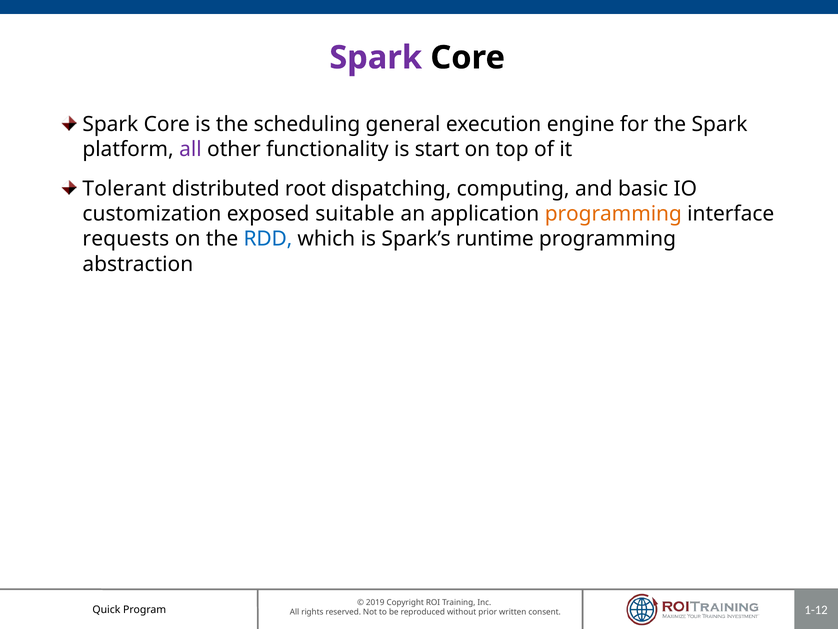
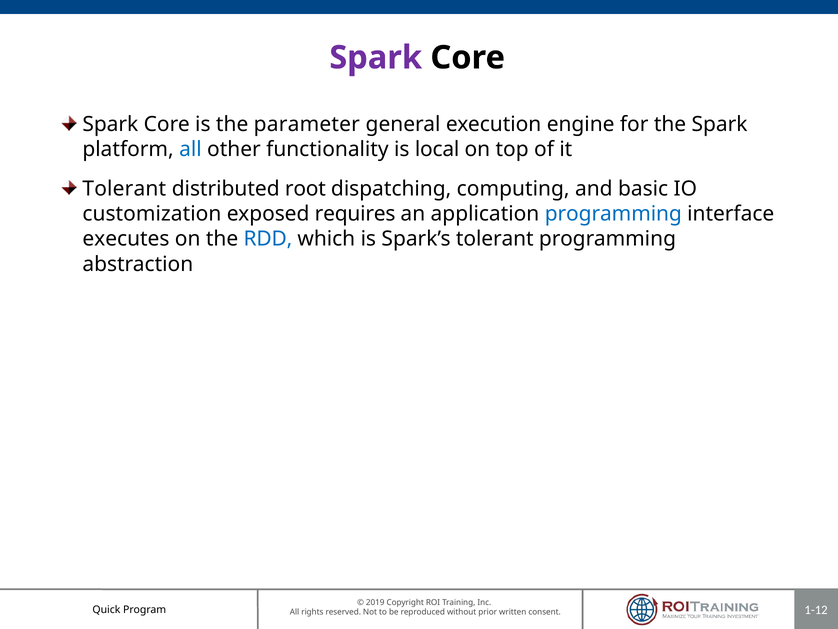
scheduling: scheduling -> parameter
all at (190, 149) colour: purple -> blue
start: start -> local
suitable: suitable -> requires
programming at (613, 214) colour: orange -> blue
requests: requests -> executes
Spark’s runtime: runtime -> tolerant
